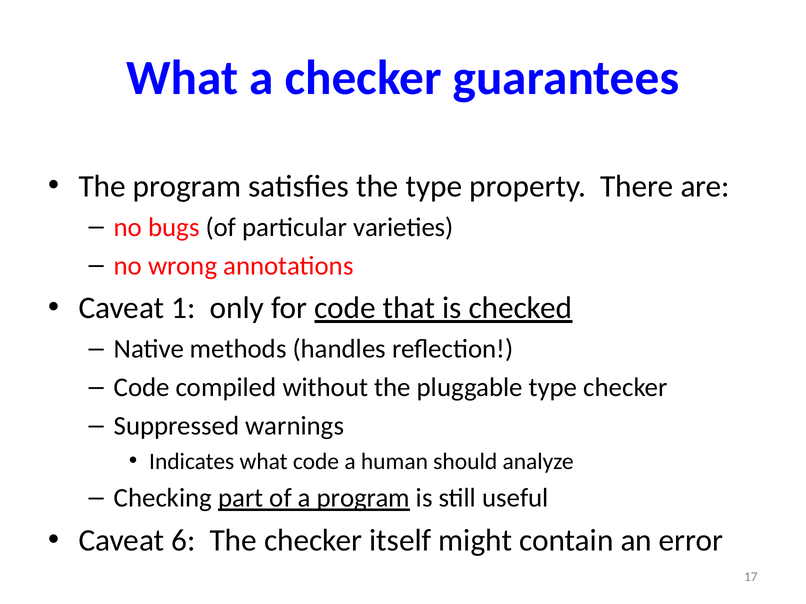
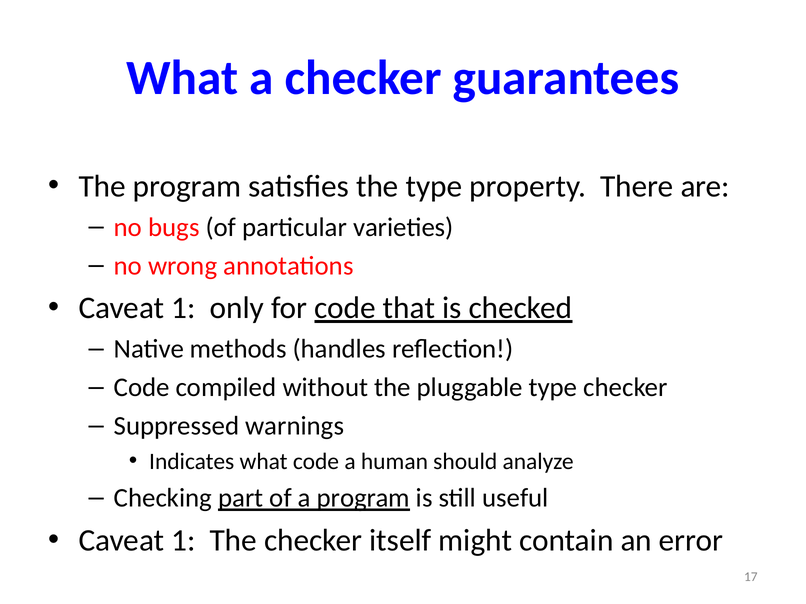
6 at (184, 541): 6 -> 1
